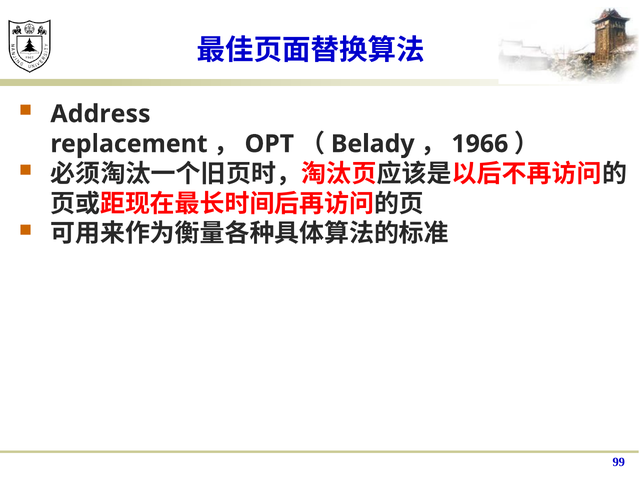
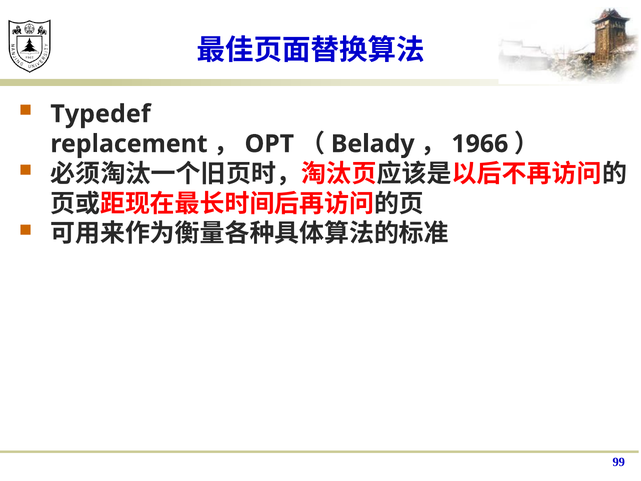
Address: Address -> Typedef
